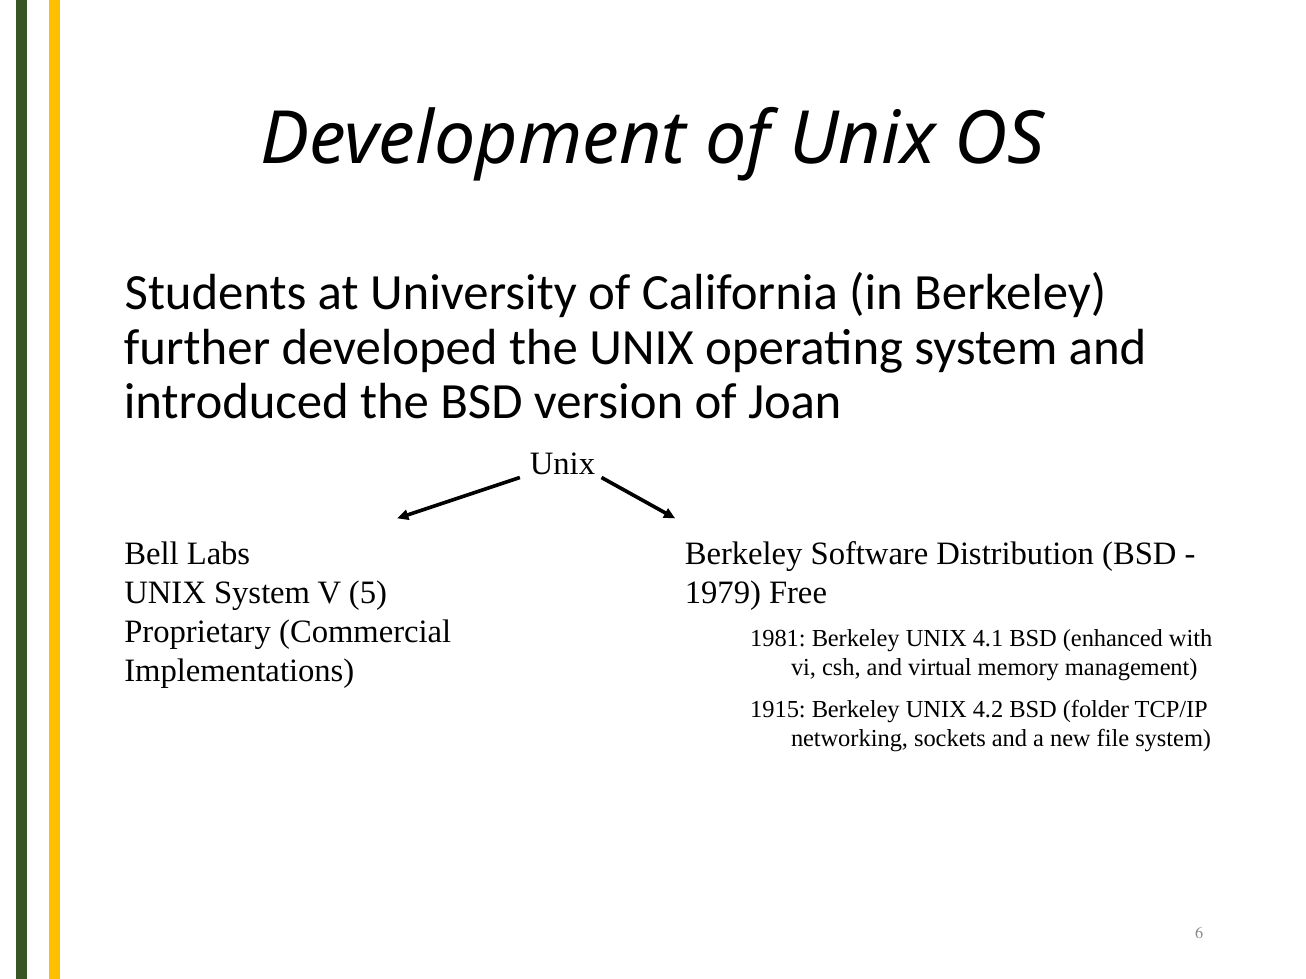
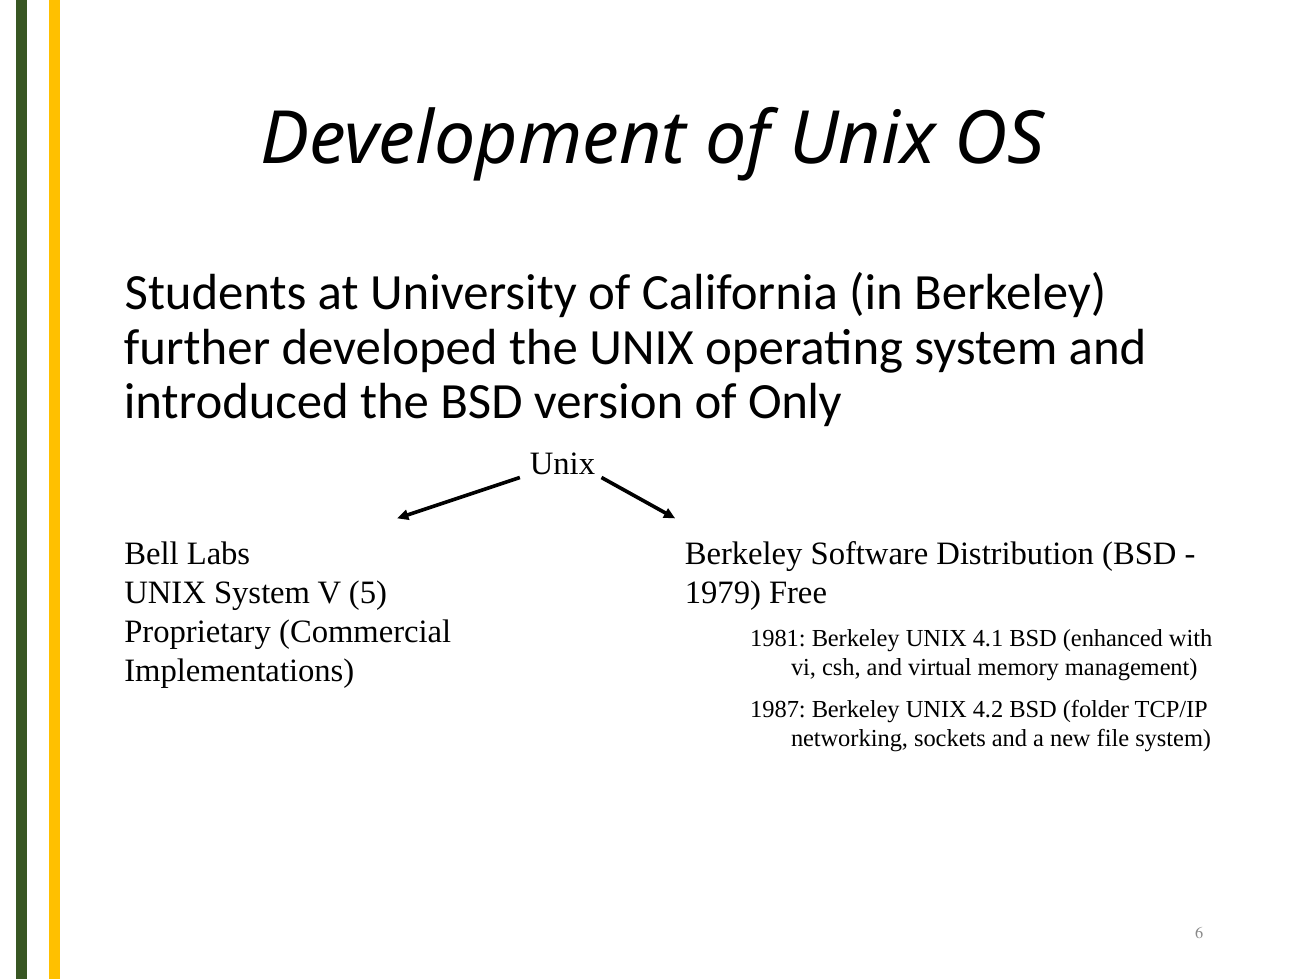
Joan: Joan -> Only
1915: 1915 -> 1987
